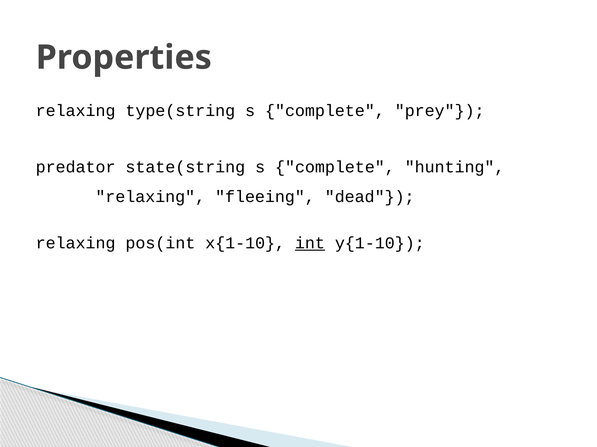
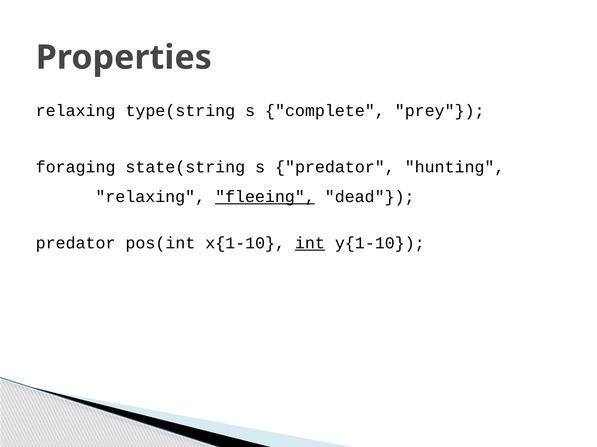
predator: predator -> foraging
state(string s complete: complete -> predator
fleeing underline: none -> present
relaxing at (76, 243): relaxing -> predator
